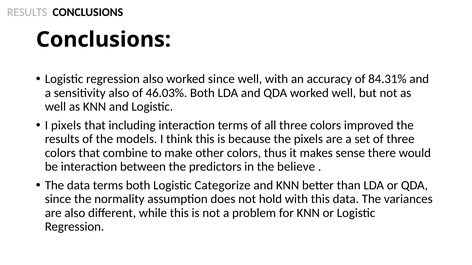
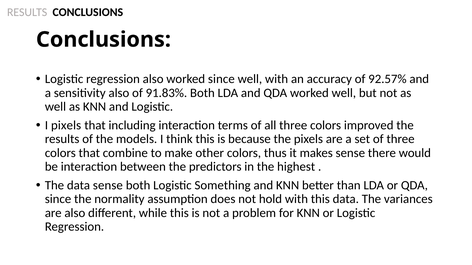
84.31%: 84.31% -> 92.57%
46.03%: 46.03% -> 91.83%
believe: believe -> highest
data terms: terms -> sense
Categorize: Categorize -> Something
